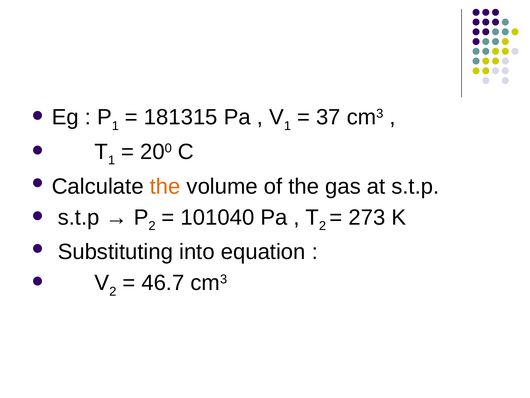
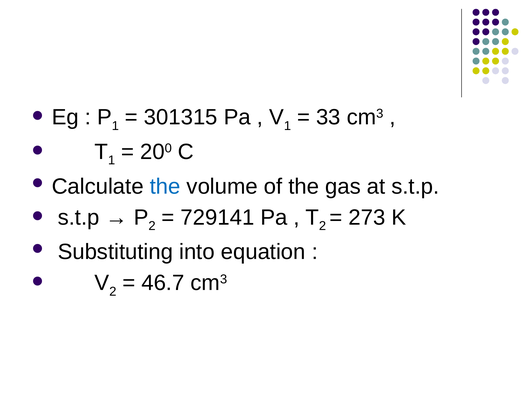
181315: 181315 -> 301315
37: 37 -> 33
the at (165, 186) colour: orange -> blue
101040: 101040 -> 729141
